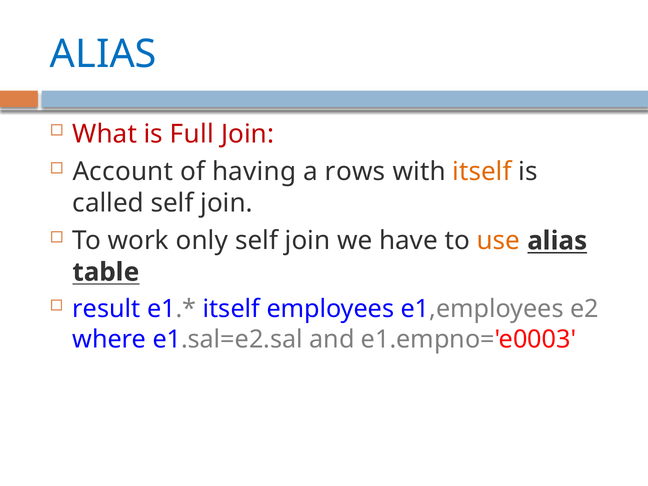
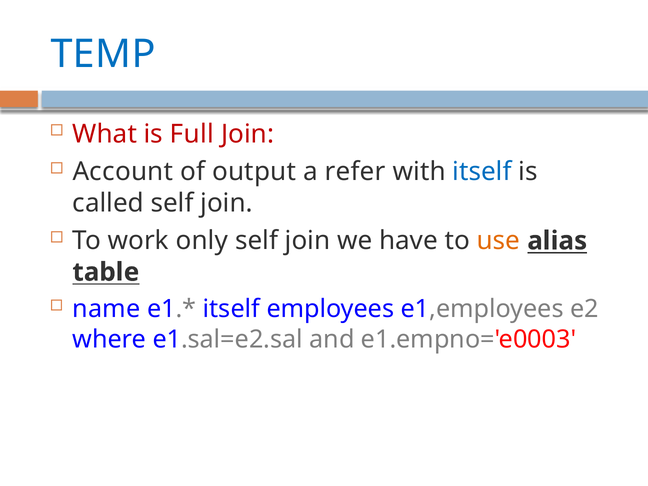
ALIAS at (103, 54): ALIAS -> TEMP
having: having -> output
rows: rows -> refer
itself at (482, 172) colour: orange -> blue
result: result -> name
